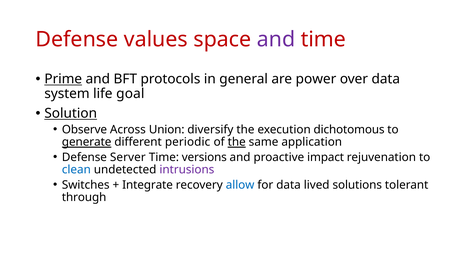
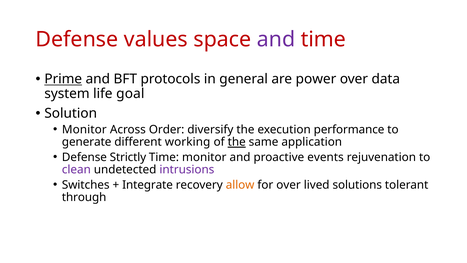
Solution underline: present -> none
Observe at (84, 129): Observe -> Monitor
Union: Union -> Order
dichotomous: dichotomous -> performance
generate underline: present -> none
periodic: periodic -> working
Server: Server -> Strictly
Time versions: versions -> monitor
impact: impact -> events
clean colour: blue -> purple
allow colour: blue -> orange
for data: data -> over
